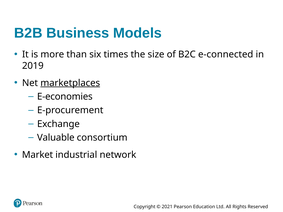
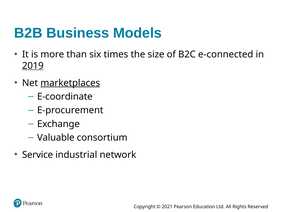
2019 underline: none -> present
E-economies: E-economies -> E-coordinate
Market: Market -> Service
